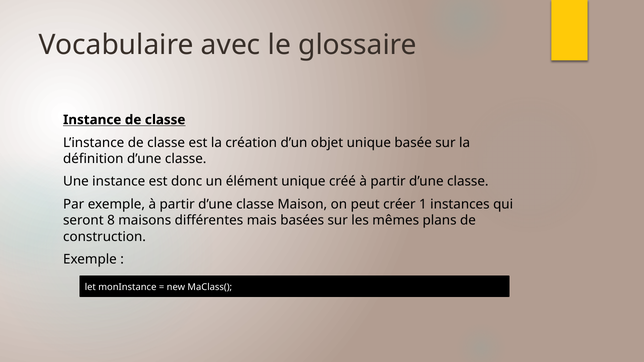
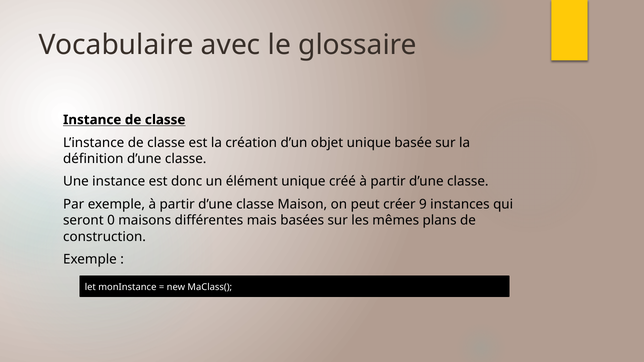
1: 1 -> 9
8: 8 -> 0
